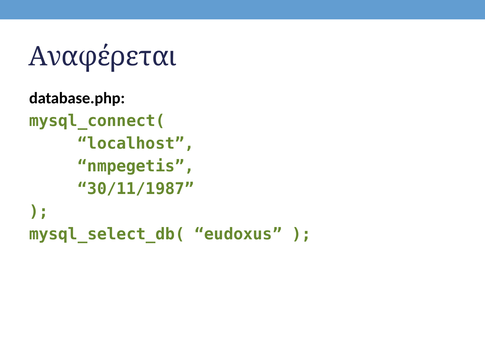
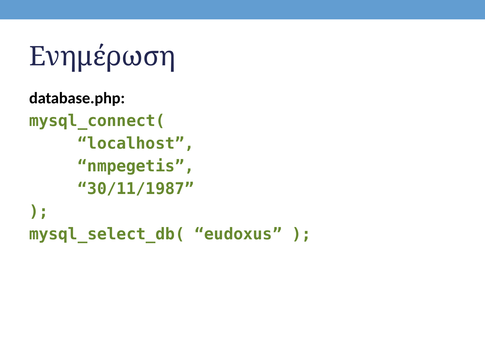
Αναφέρεται: Αναφέρεται -> Ενημέρωση
